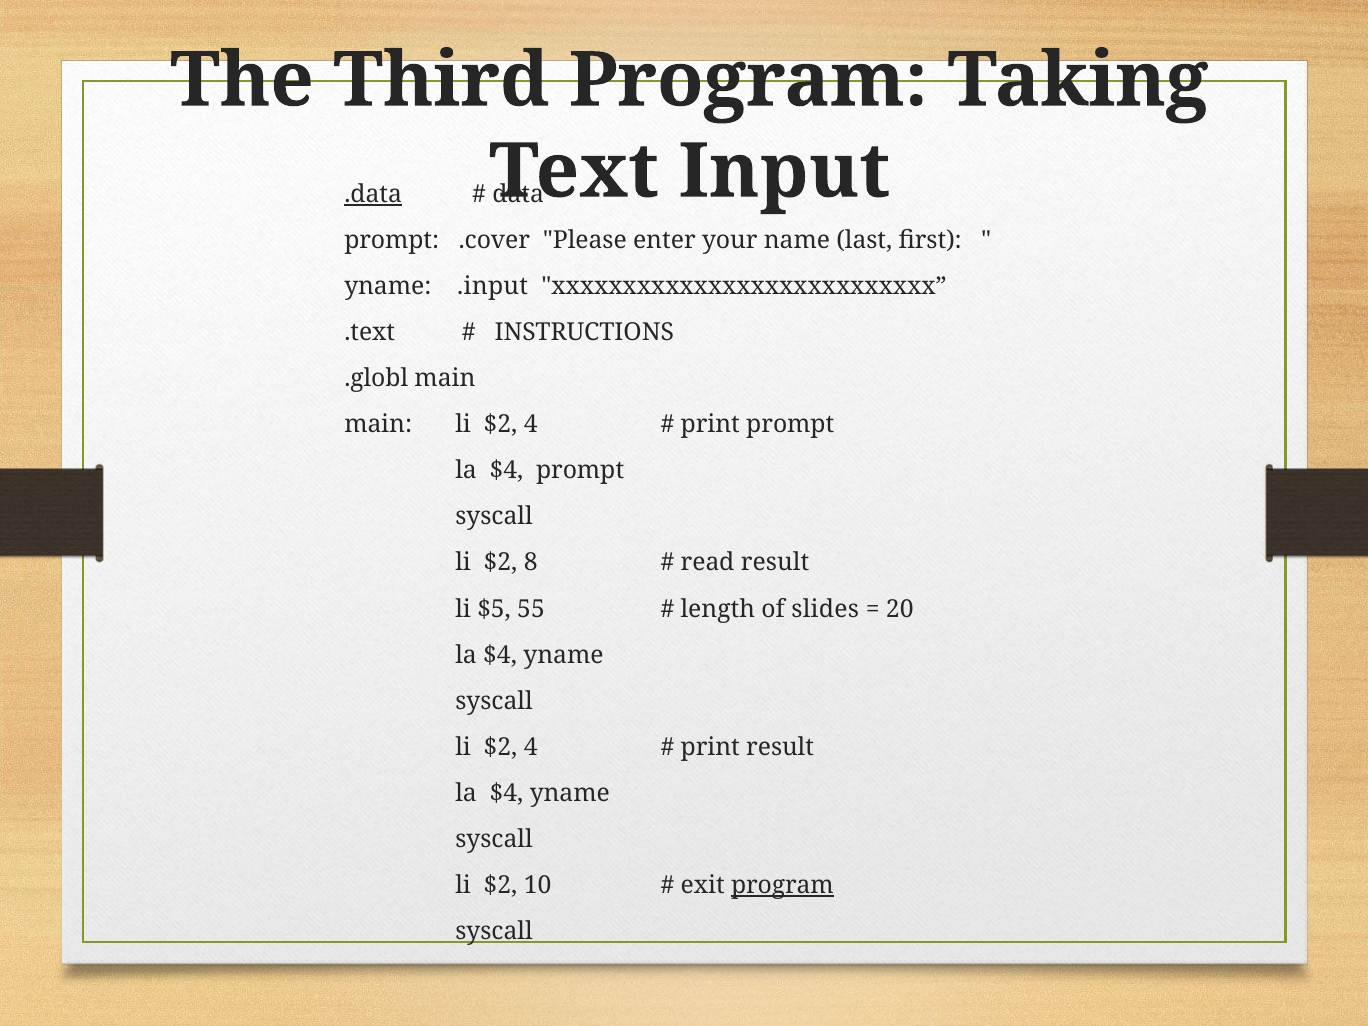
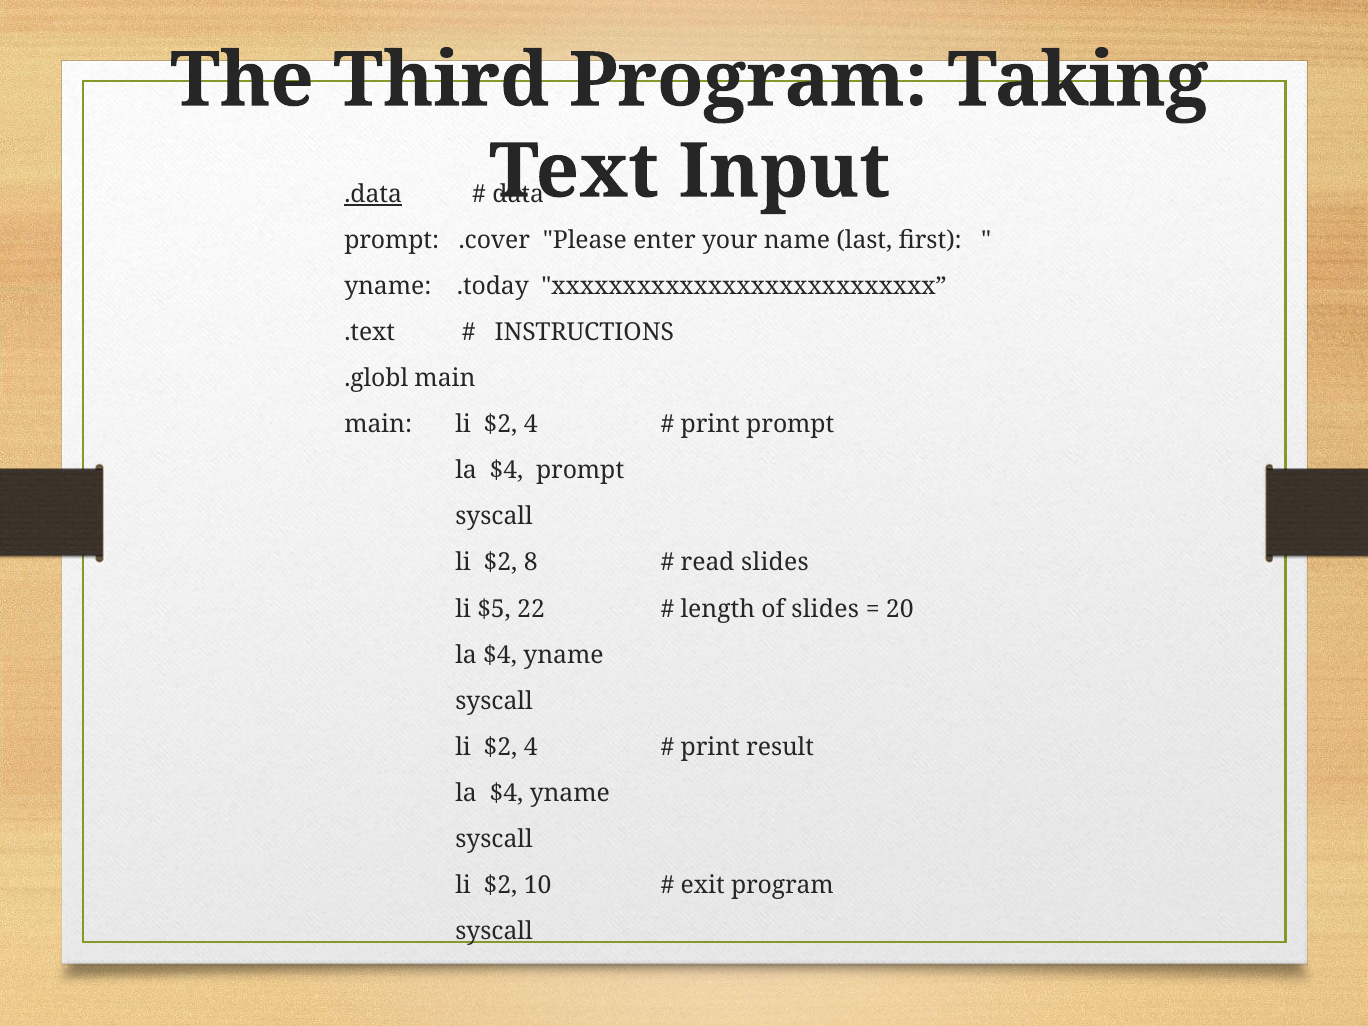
.input: .input -> .today
read result: result -> slides
55: 55 -> 22
program at (782, 885) underline: present -> none
